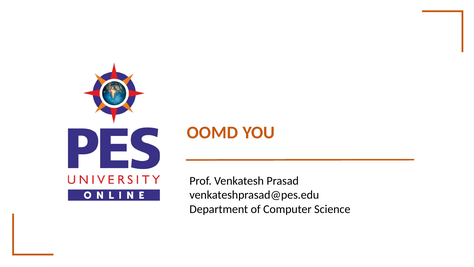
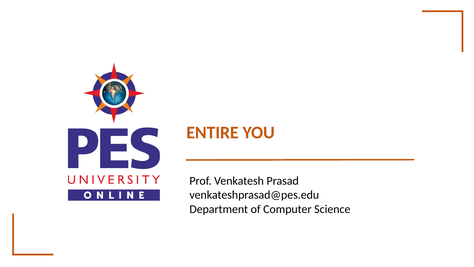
OOMD at (212, 132): OOMD -> ENTIRE
